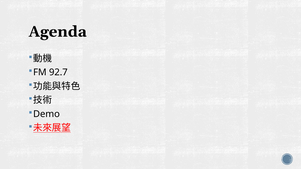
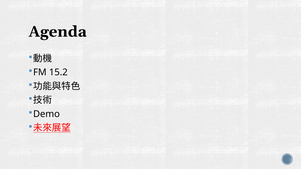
92.7: 92.7 -> 15.2
